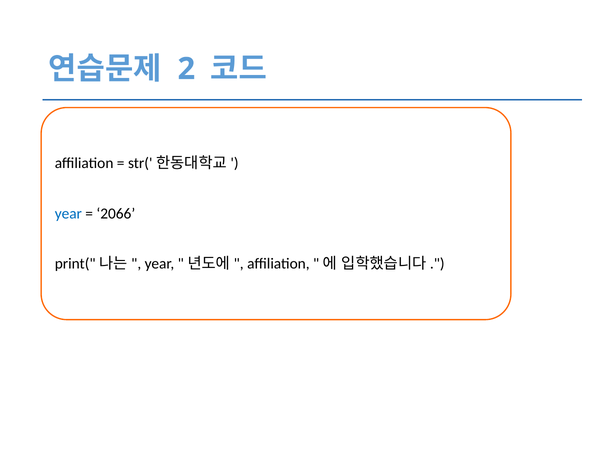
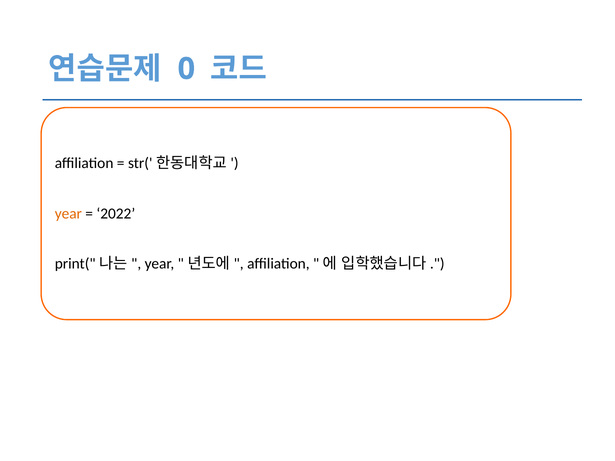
2: 2 -> 0
year at (68, 214) colour: blue -> orange
2066: 2066 -> 2022
